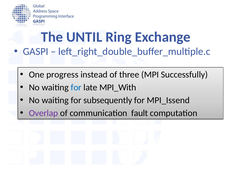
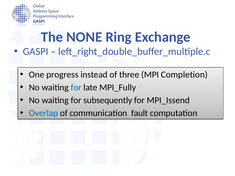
UNTIL: UNTIL -> NONE
Successfully: Successfully -> Completion
MPI_With: MPI_With -> MPI_Fully
Overlap colour: purple -> blue
